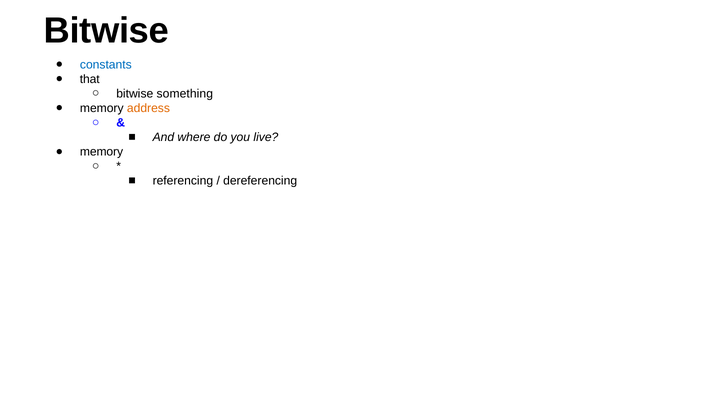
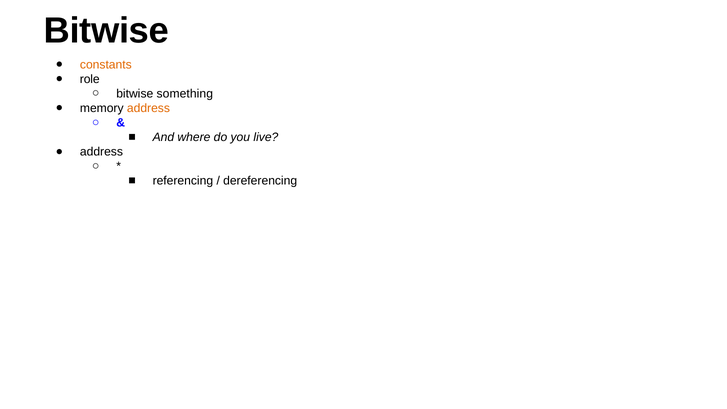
constants colour: blue -> orange
that: that -> role
memory at (102, 152): memory -> address
